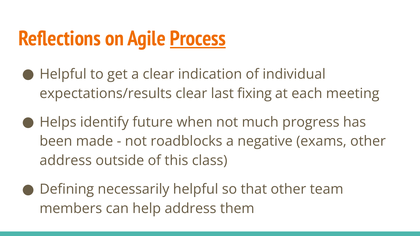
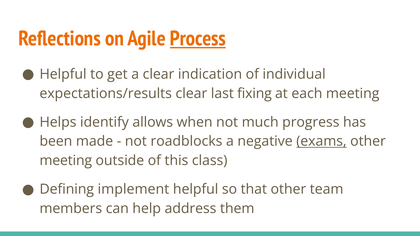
future: future -> allows
exams underline: none -> present
address at (66, 161): address -> meeting
necessarily: necessarily -> implement
